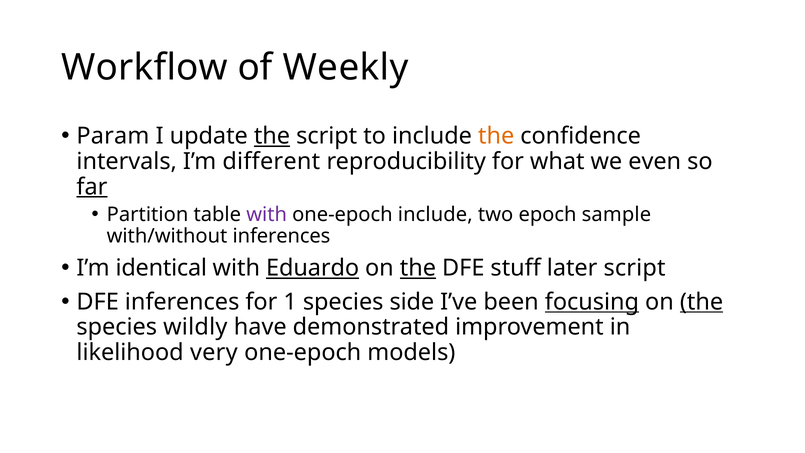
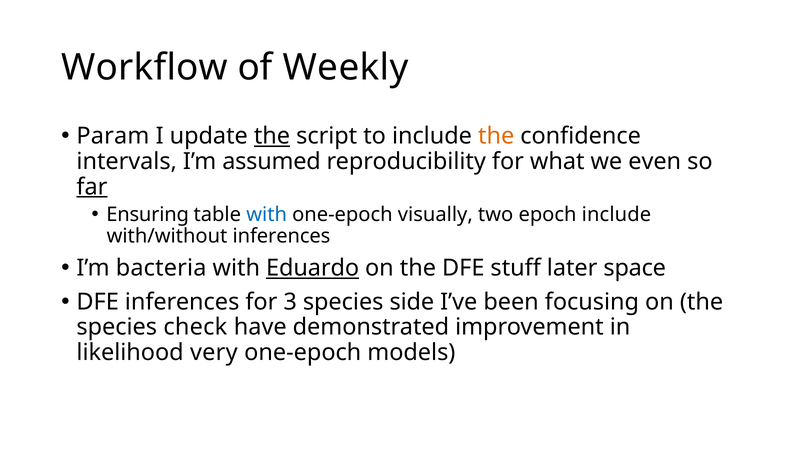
different: different -> assumed
Partition: Partition -> Ensuring
with at (267, 214) colour: purple -> blue
one-epoch include: include -> visually
epoch sample: sample -> include
identical: identical -> bacteria
the at (418, 268) underline: present -> none
later script: script -> space
1: 1 -> 3
focusing underline: present -> none
the at (702, 302) underline: present -> none
wildly: wildly -> check
